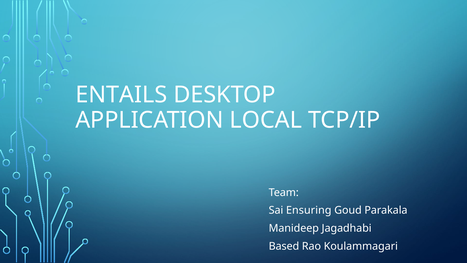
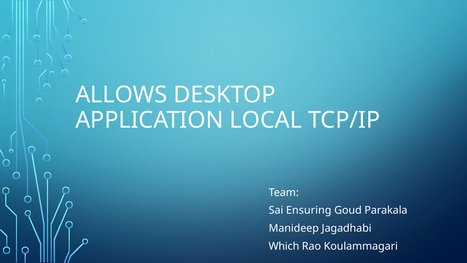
ENTAILS: ENTAILS -> ALLOWS
Based: Based -> Which
